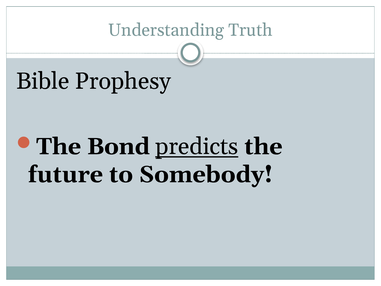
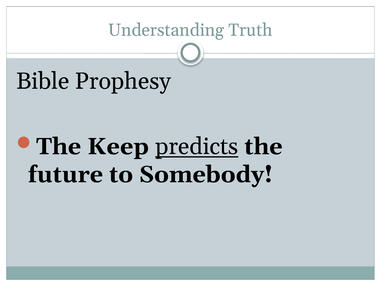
Bond: Bond -> Keep
